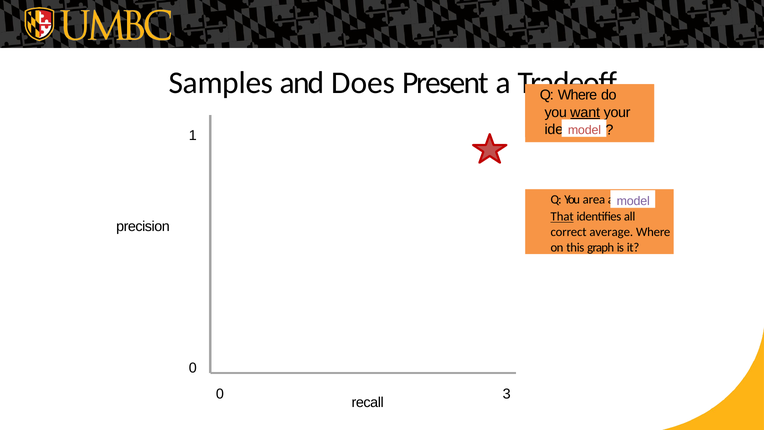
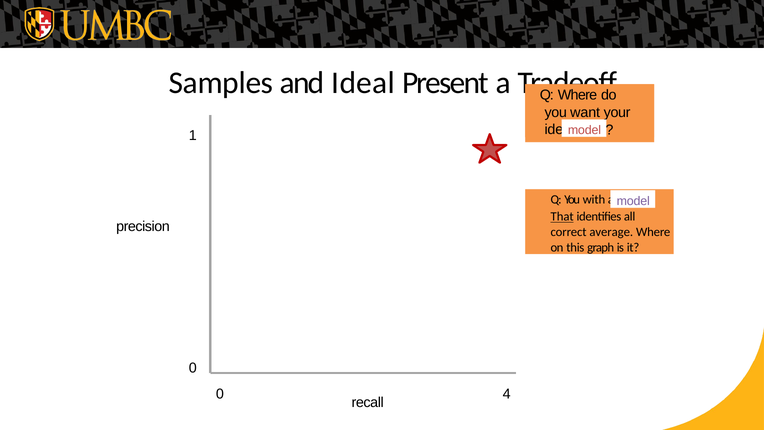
and Does: Does -> Ideal
want underline: present -> none
area: area -> with
3: 3 -> 4
